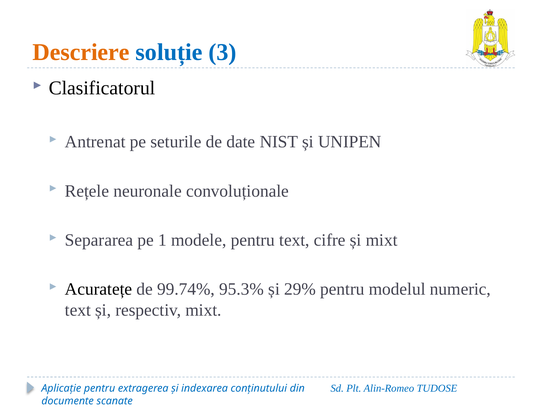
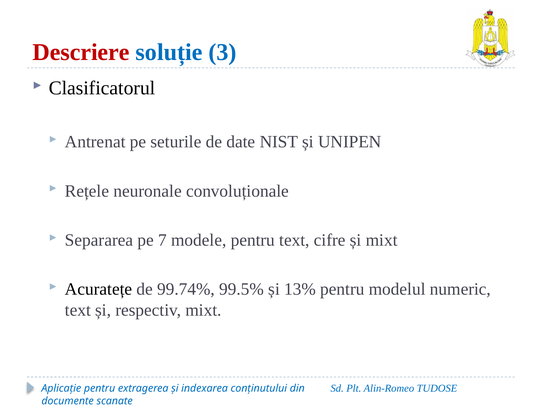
Descriere colour: orange -> red
1: 1 -> 7
95.3%: 95.3% -> 99.5%
29%: 29% -> 13%
